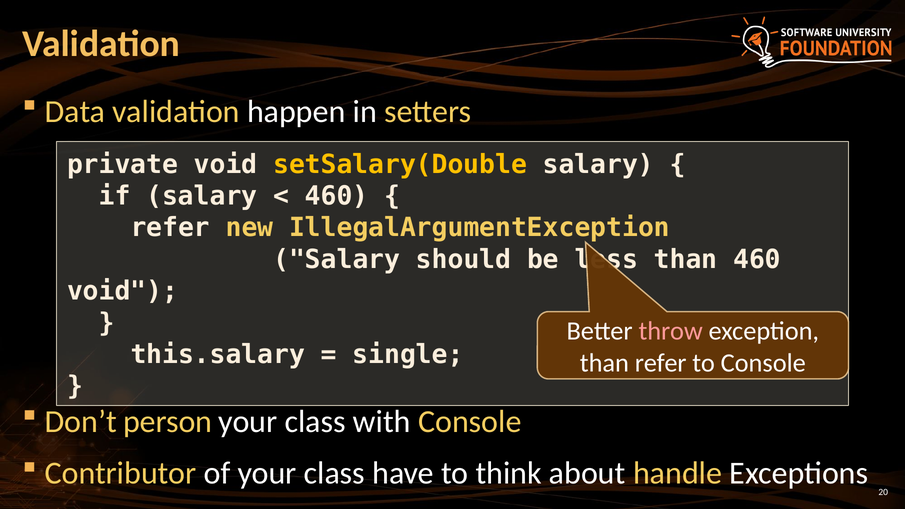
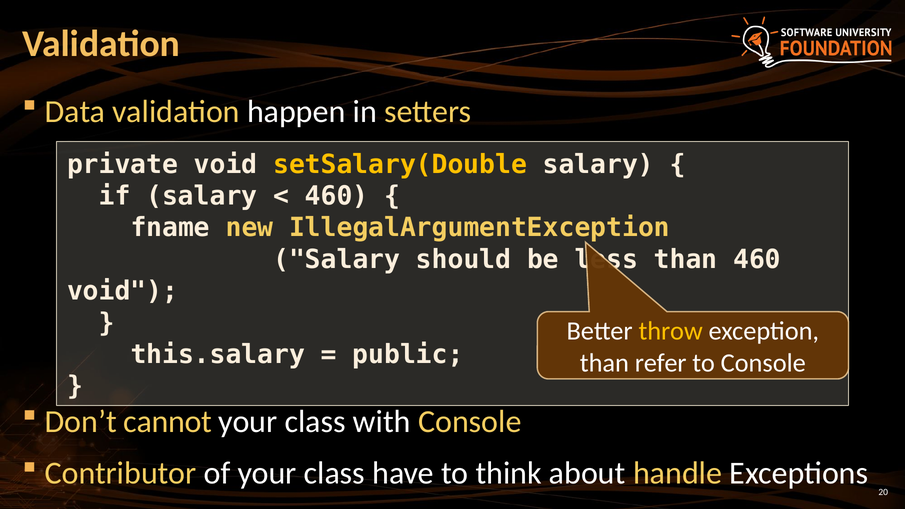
refer at (170, 228): refer -> fname
throw colour: pink -> yellow
single: single -> public
person: person -> cannot
